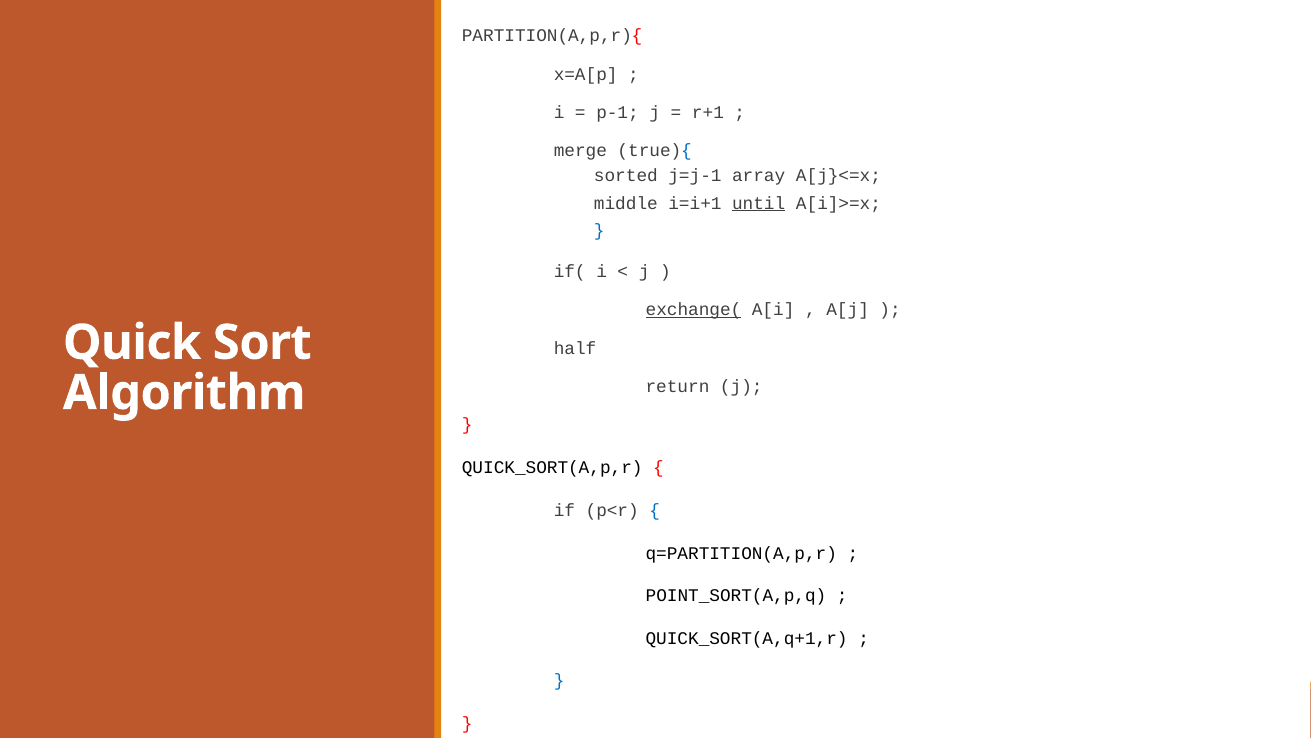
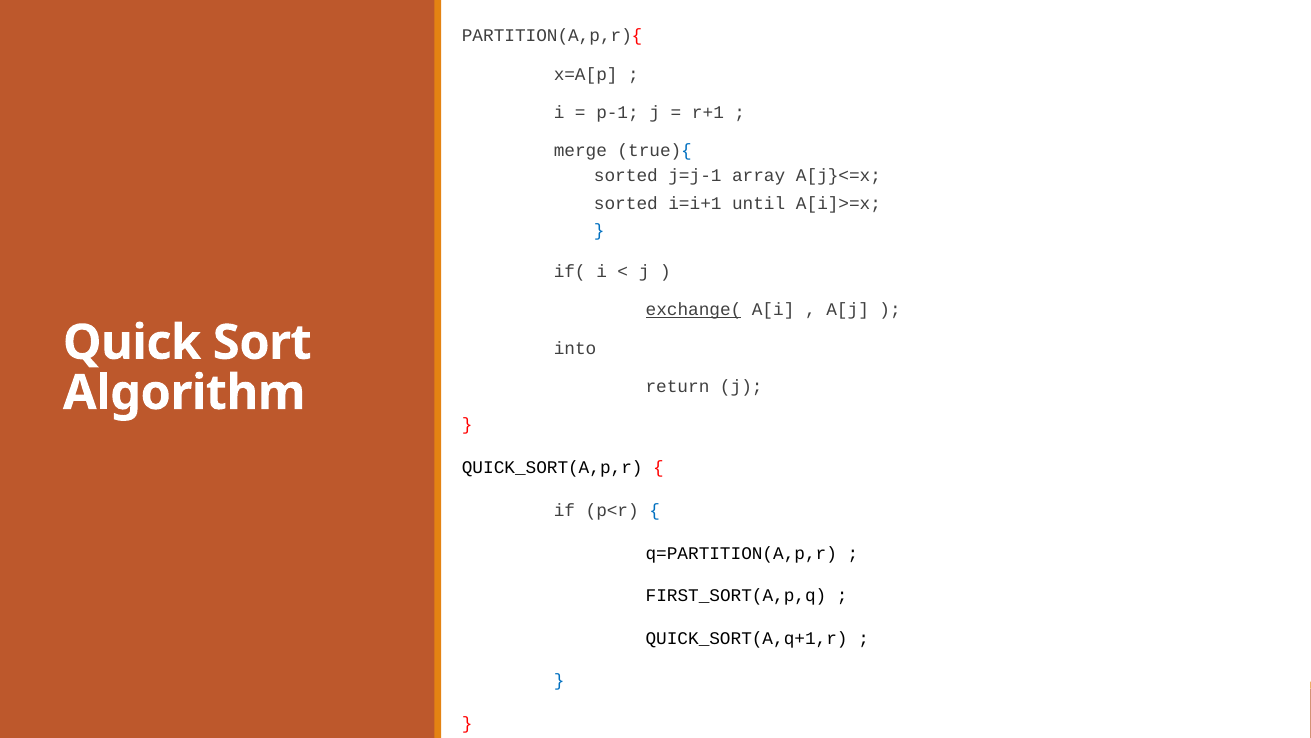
middle at (626, 203): middle -> sorted
until underline: present -> none
half: half -> into
POINT_SORT(A,p,q: POINT_SORT(A,p,q -> FIRST_SORT(A,p,q
